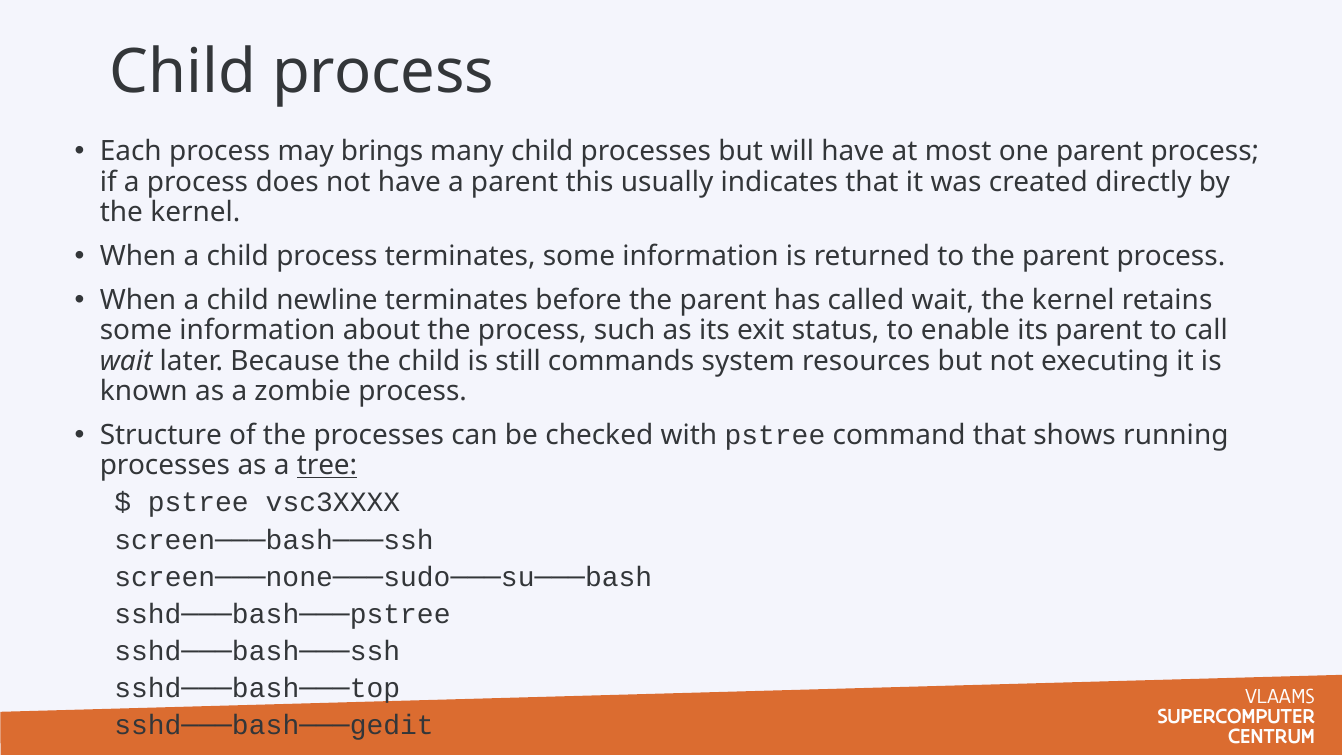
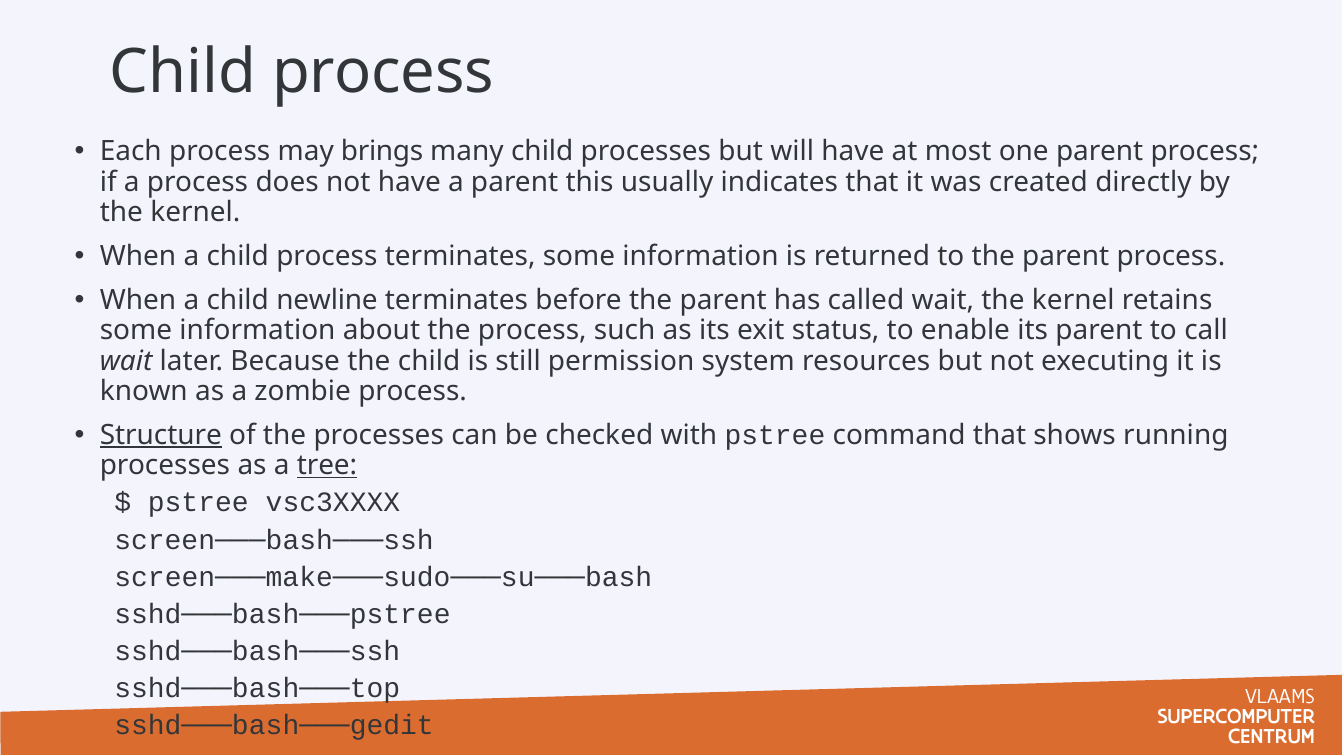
commands: commands -> permission
Structure underline: none -> present
screen───none───sudo───su───bash: screen───none───sudo───su───bash -> screen───make───sudo───su───bash
